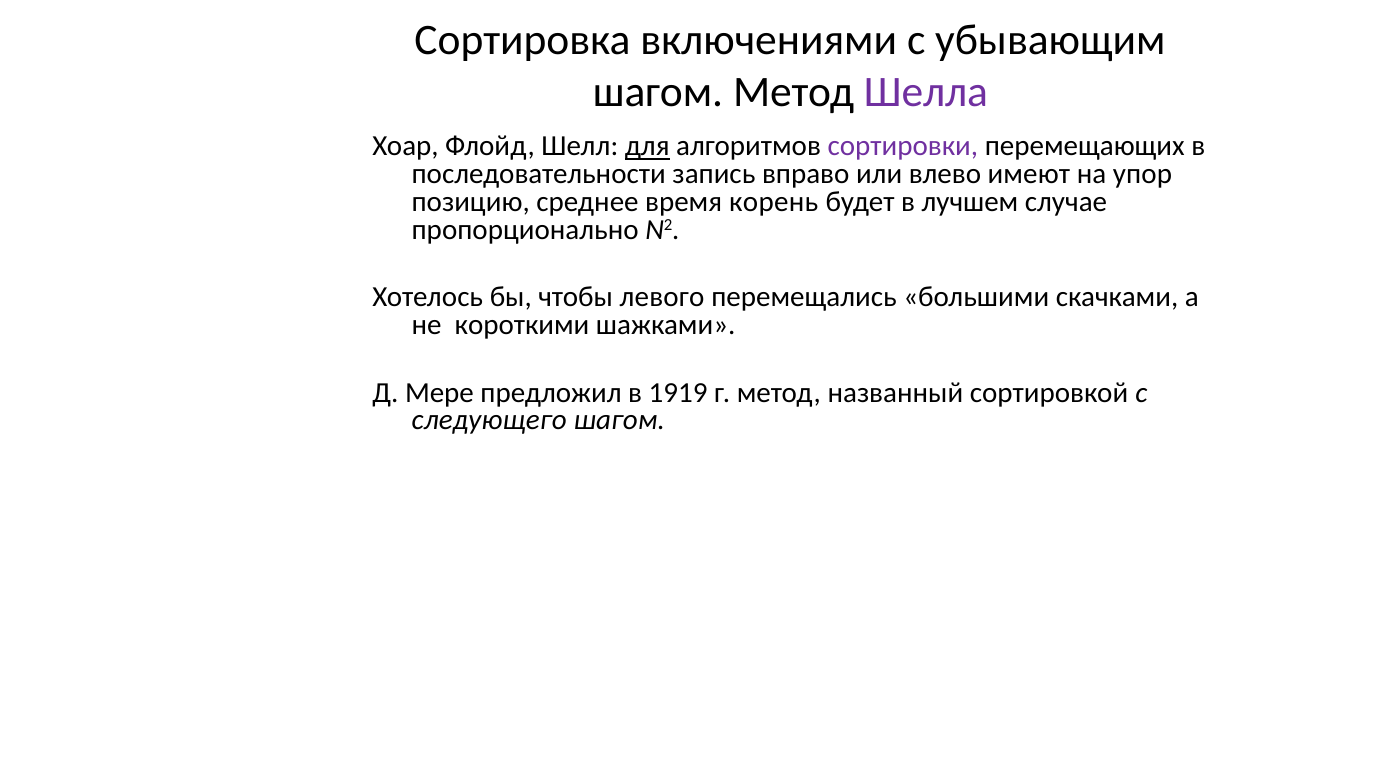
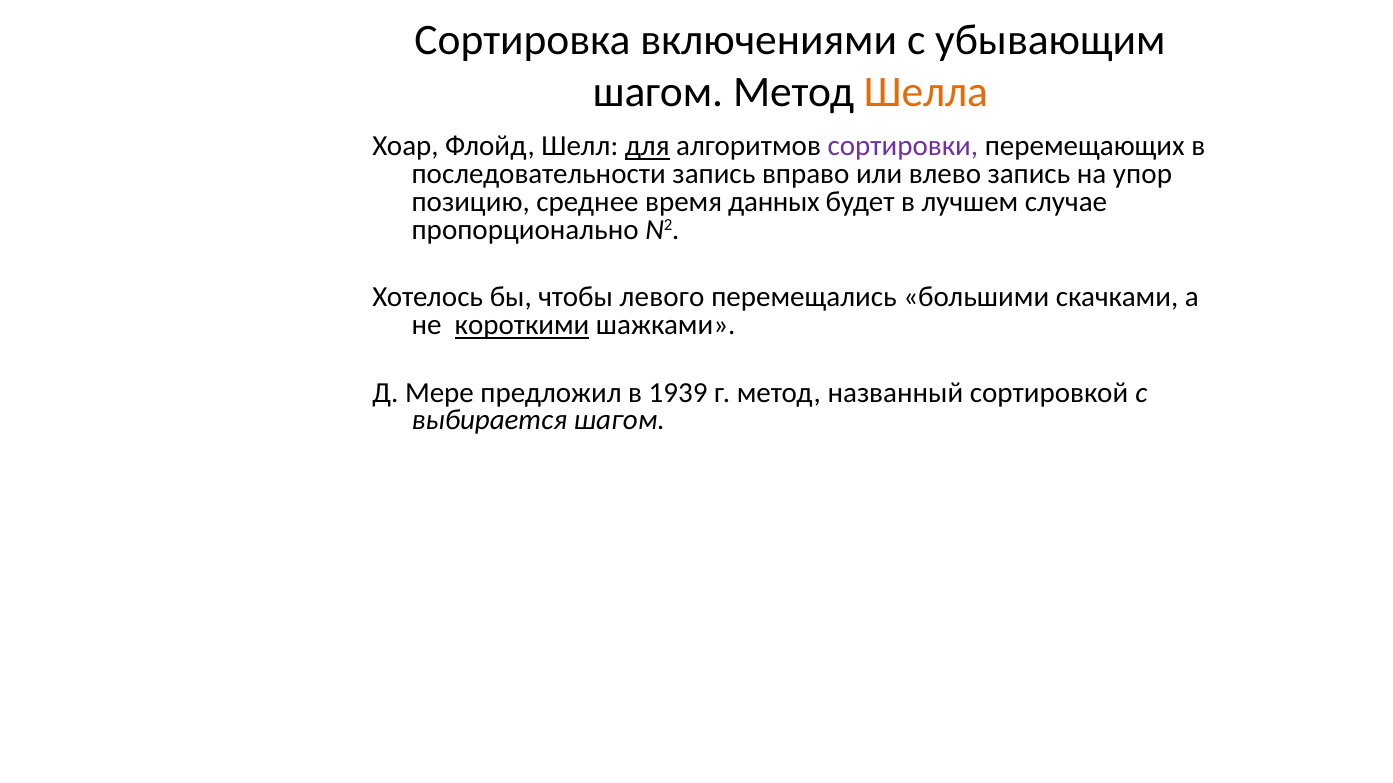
Шелла colour: purple -> orange
влево имеют: имеют -> запись
корень: корень -> данных
короткими underline: none -> present
1919: 1919 -> 1939
следующего: следующего -> выбирается
